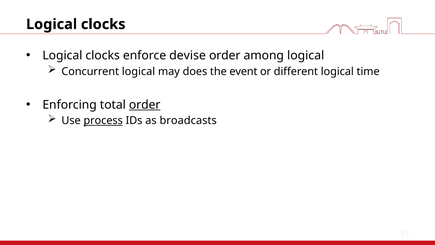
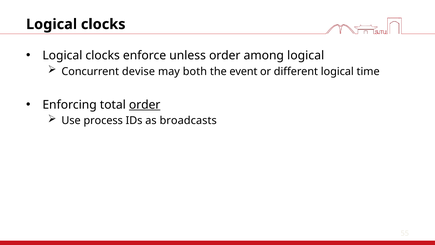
devise: devise -> unless
Concurrent logical: logical -> devise
does: does -> both
process underline: present -> none
